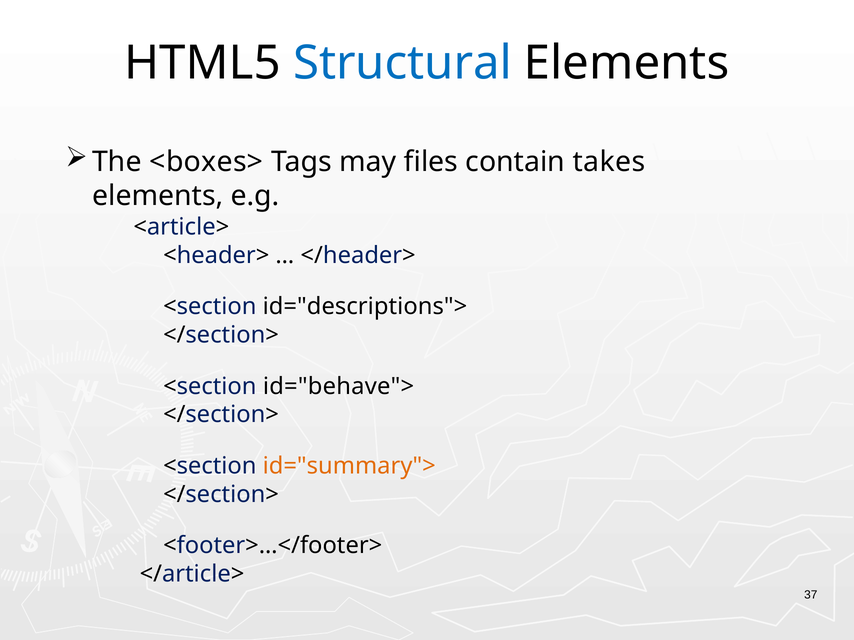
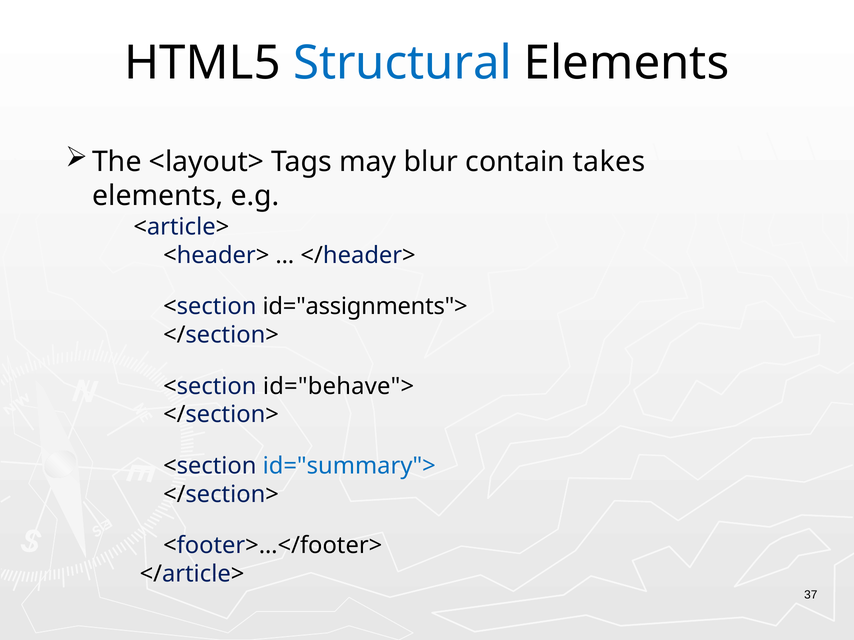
<boxes>: <boxes> -> <layout>
files: files -> blur
id="descriptions">: id="descriptions"> -> id="assignments">
id="summary"> colour: orange -> blue
